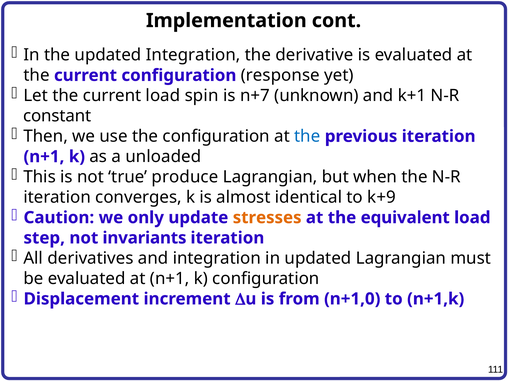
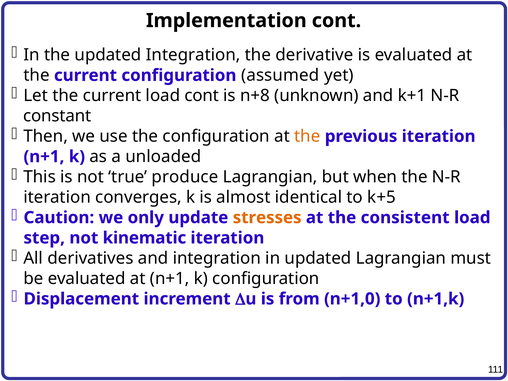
response: response -> assumed
load spin: spin -> cont
n+7: n+7 -> n+8
the at (307, 136) colour: blue -> orange
k+9: k+9 -> k+5
equivalent: equivalent -> consistent
invariants: invariants -> kinematic
